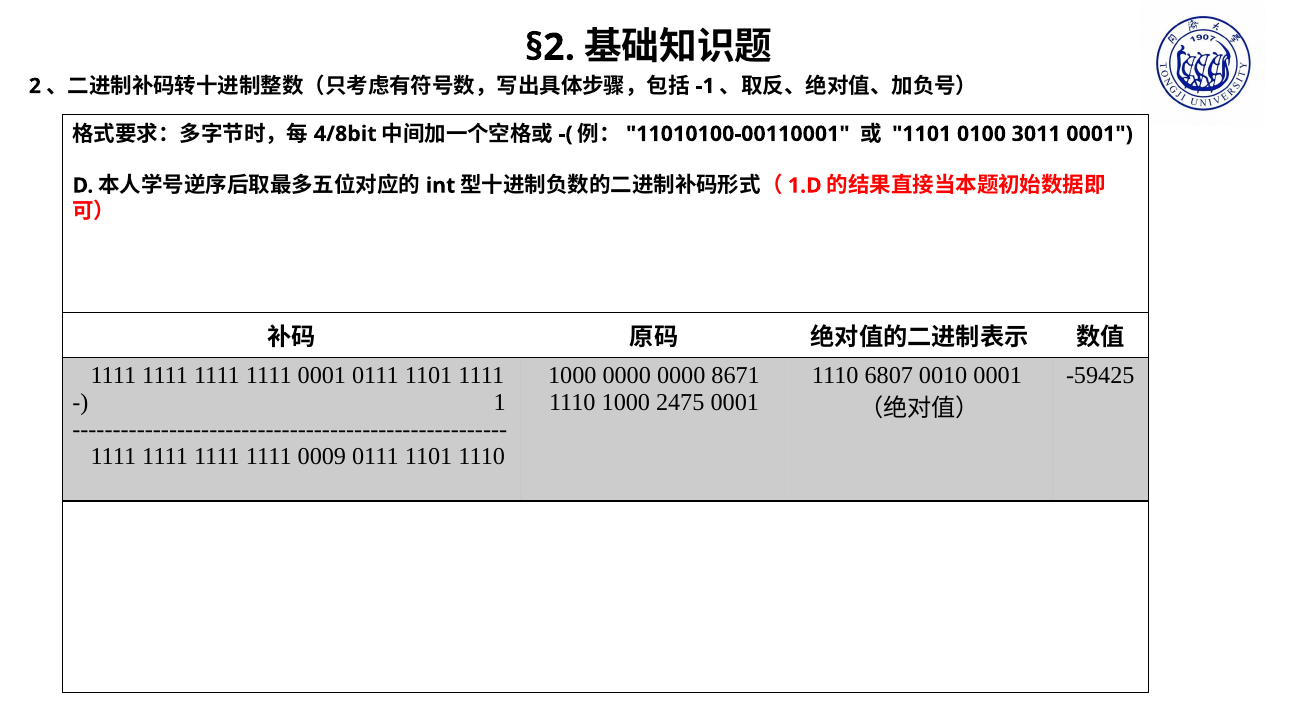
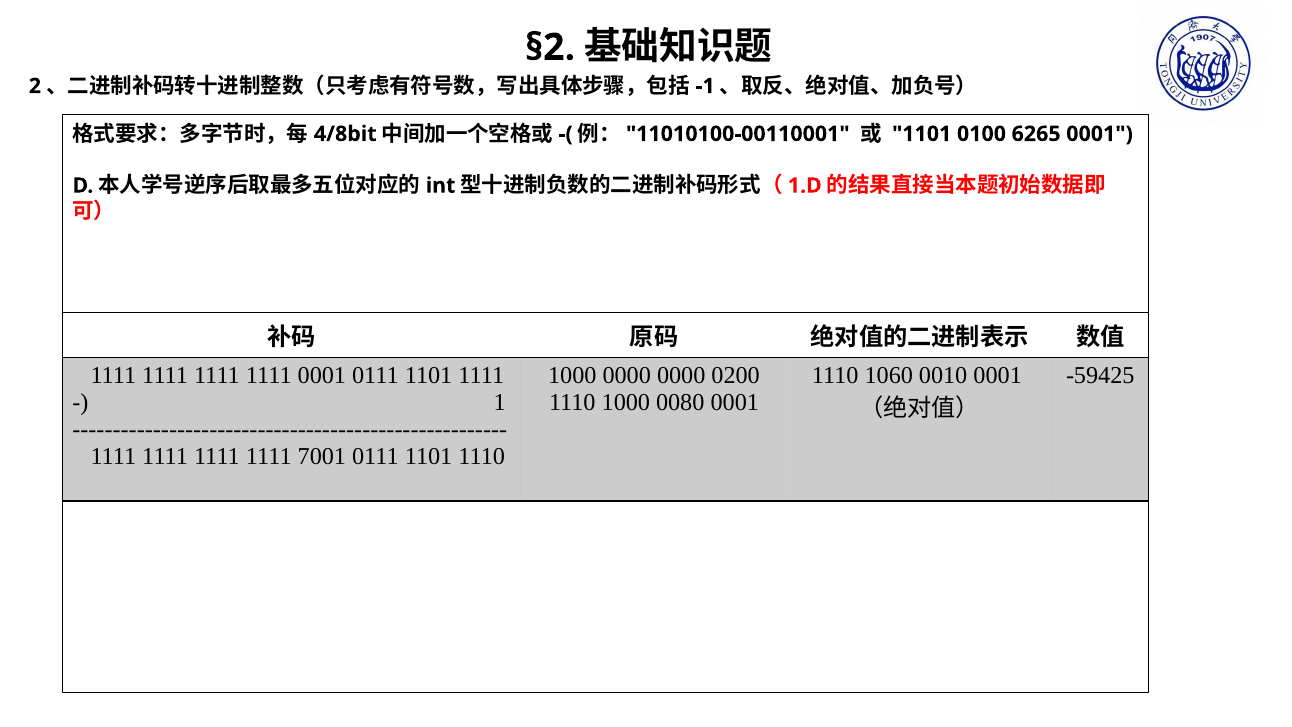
3011: 3011 -> 6265
8671: 8671 -> 0200
6807: 6807 -> 1060
2475: 2475 -> 0080
0009: 0009 -> 7001
